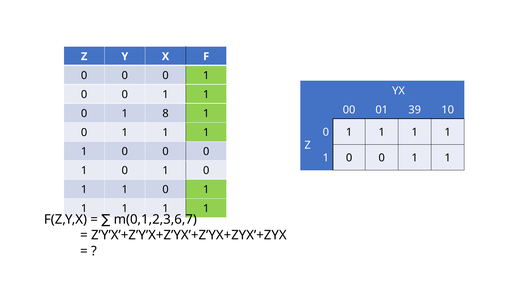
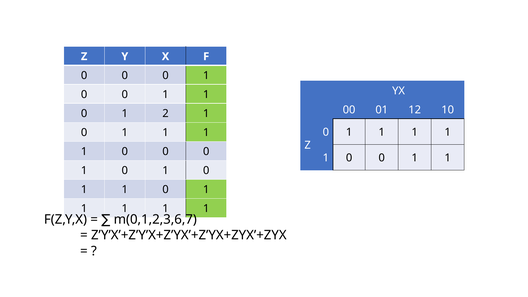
39: 39 -> 12
8: 8 -> 2
